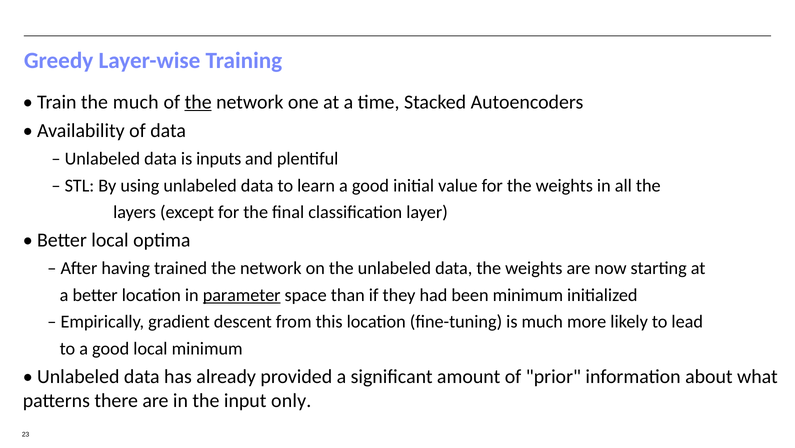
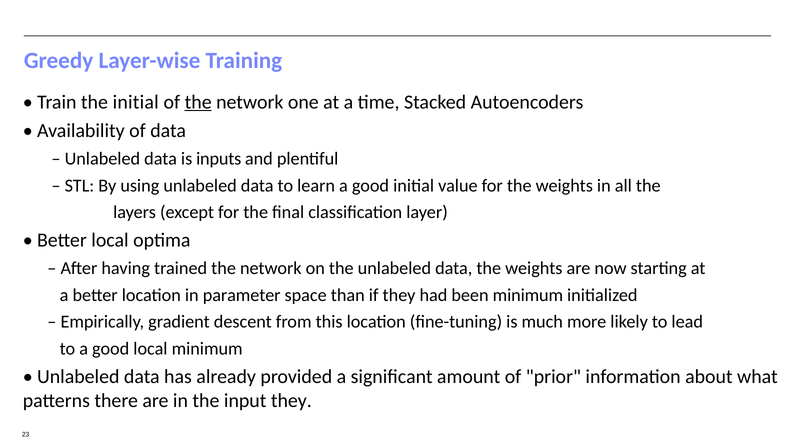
the much: much -> initial
parameter underline: present -> none
input only: only -> they
